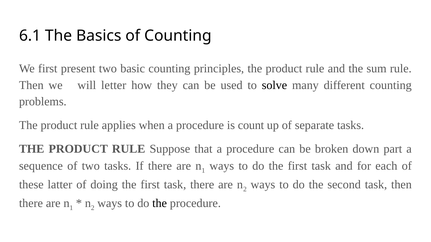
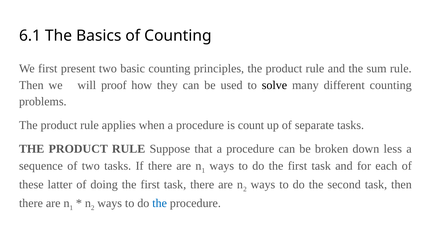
letter: letter -> proof
part: part -> less
the at (160, 204) colour: black -> blue
